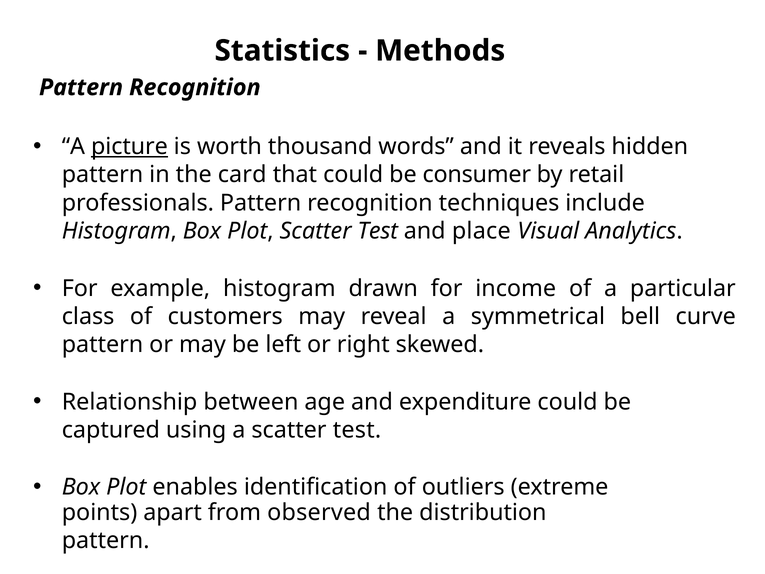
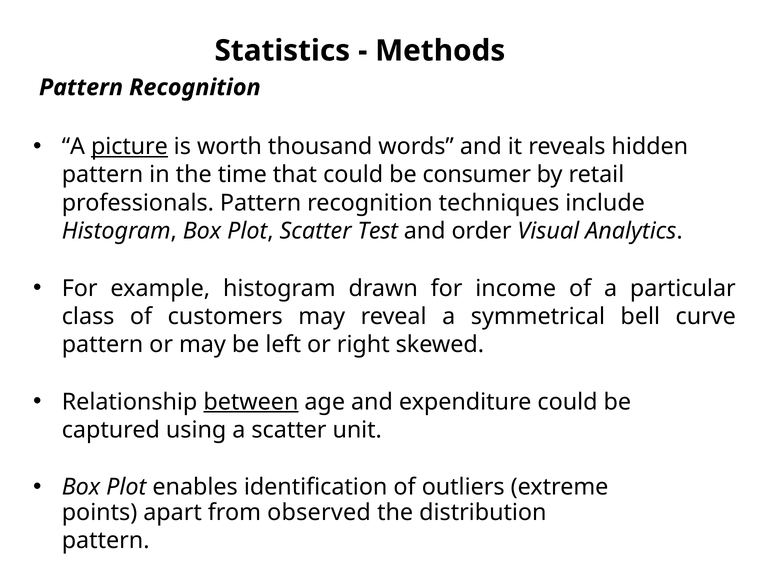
card: card -> time
place: place -> order
between underline: none -> present
a scatter test: test -> unit
